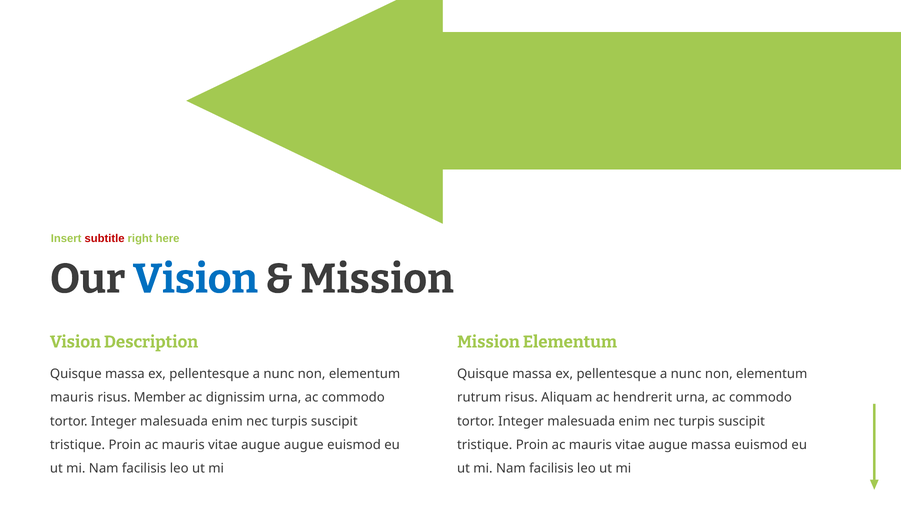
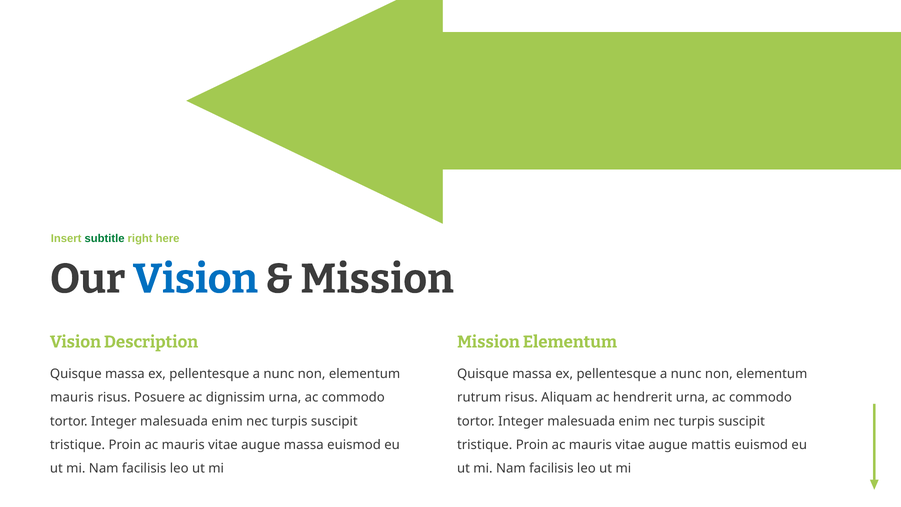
subtitle colour: red -> green
Member: Member -> Posuere
augue augue: augue -> massa
augue massa: massa -> mattis
